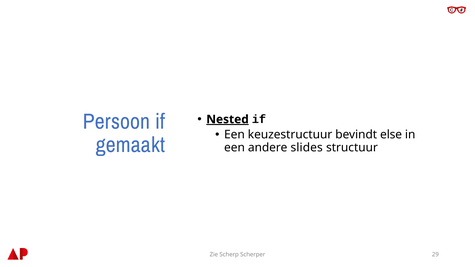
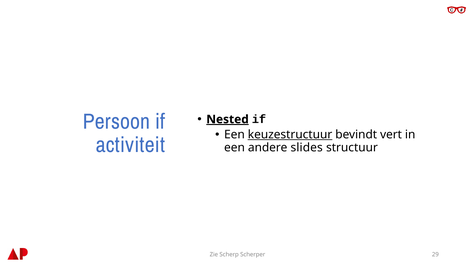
keuzestructuur underline: none -> present
else: else -> vert
gemaakt: gemaakt -> activiteit
